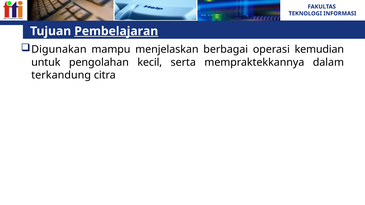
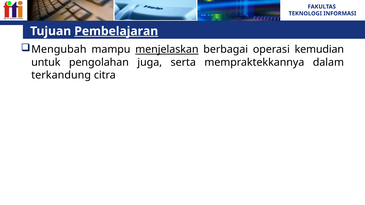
Digunakan: Digunakan -> Mengubah
menjelaskan underline: none -> present
kecil: kecil -> juga
